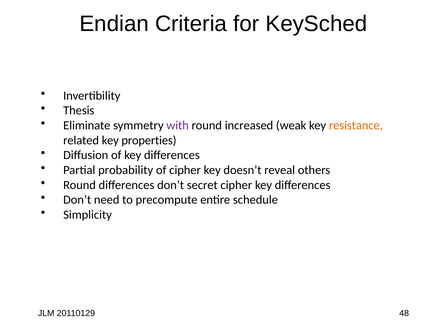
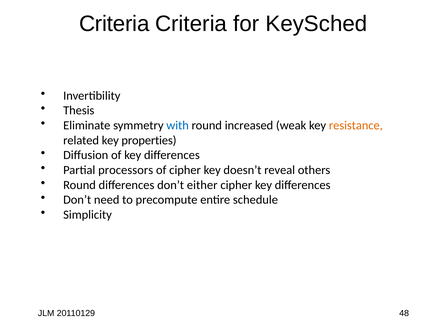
Endian at (114, 24): Endian -> Criteria
with colour: purple -> blue
probability: probability -> processors
secret: secret -> either
